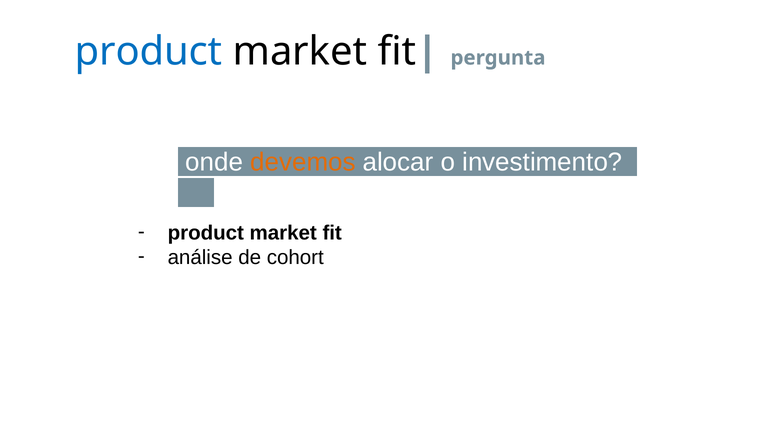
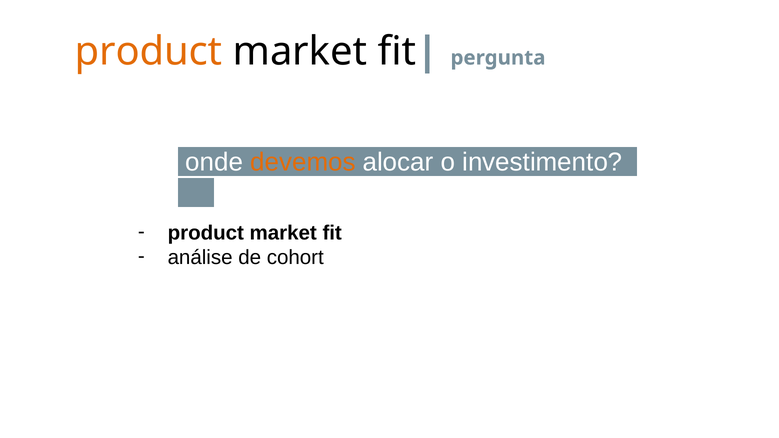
product at (149, 51) colour: blue -> orange
